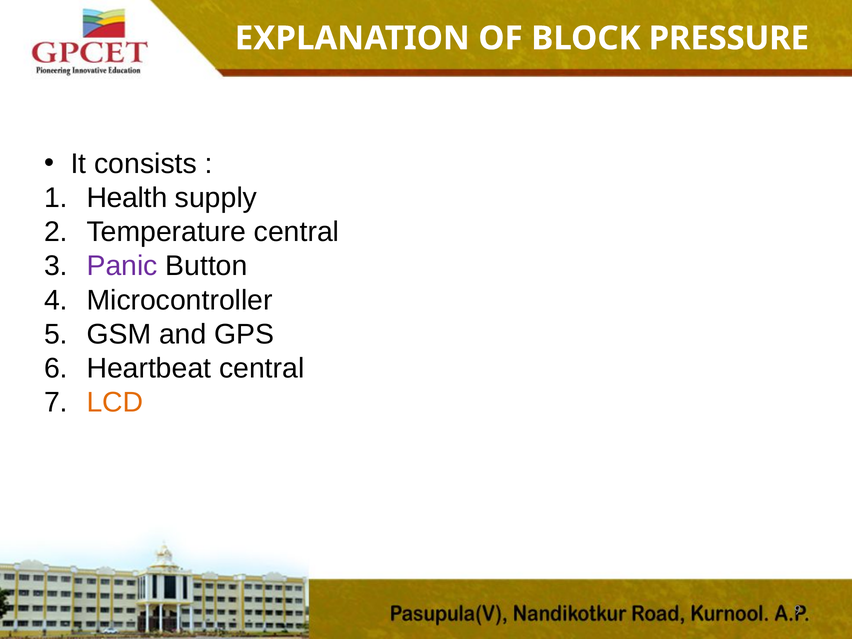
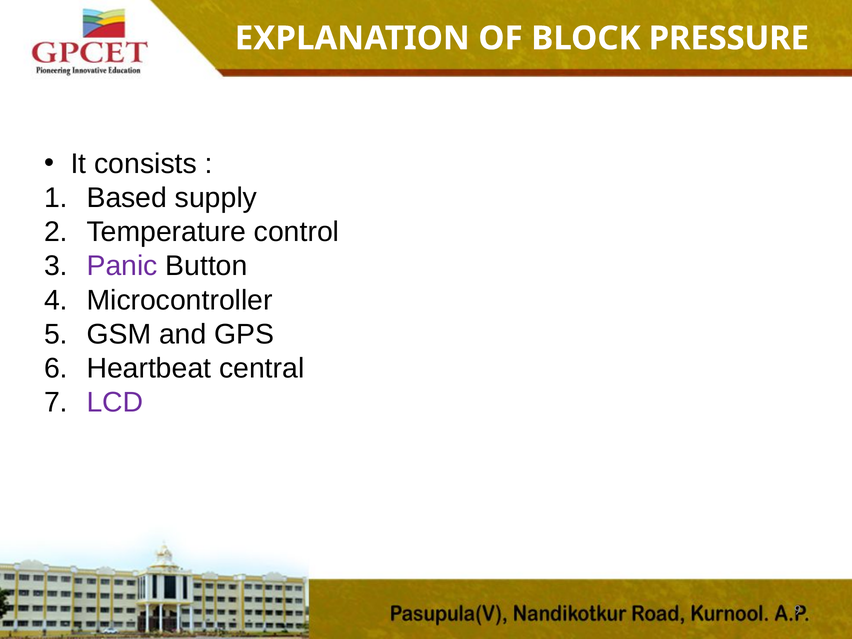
Health: Health -> Based
Temperature central: central -> control
LCD colour: orange -> purple
